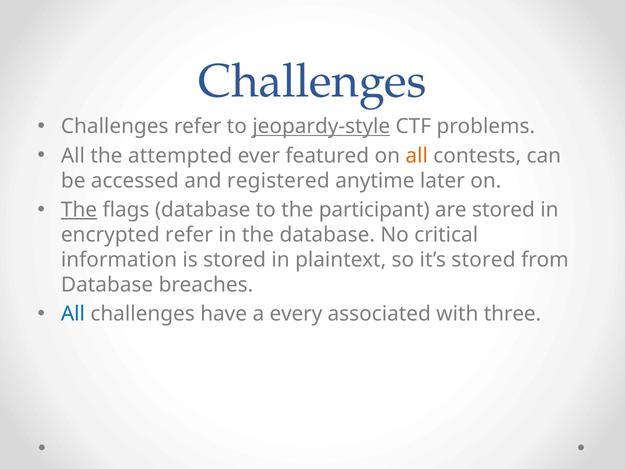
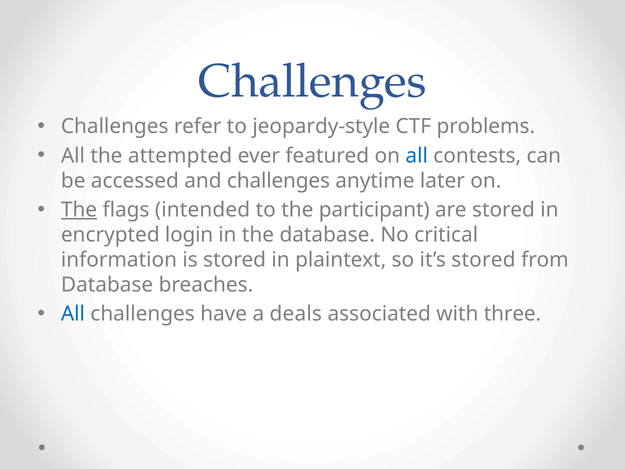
jeopardy-style underline: present -> none
all at (417, 156) colour: orange -> blue
and registered: registered -> challenges
flags database: database -> intended
encrypted refer: refer -> login
every: every -> deals
